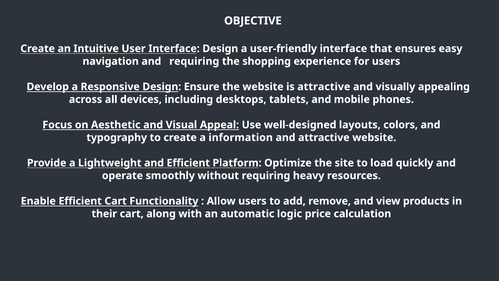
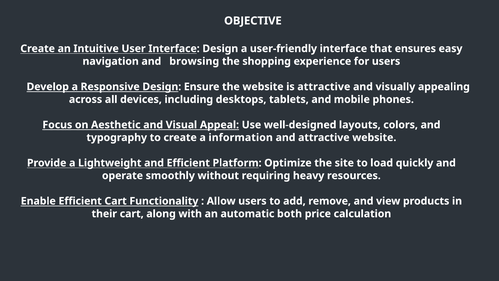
and requiring: requiring -> browsing
logic: logic -> both
